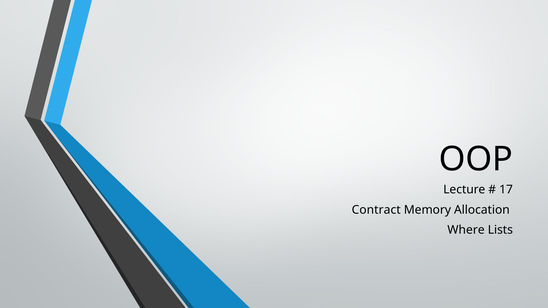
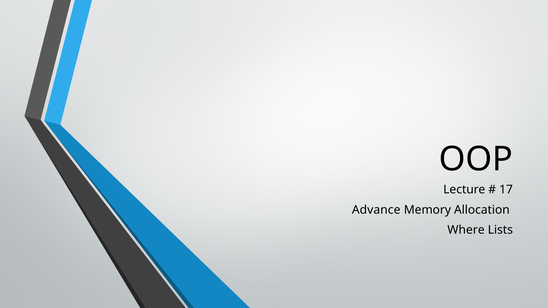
Contract: Contract -> Advance
